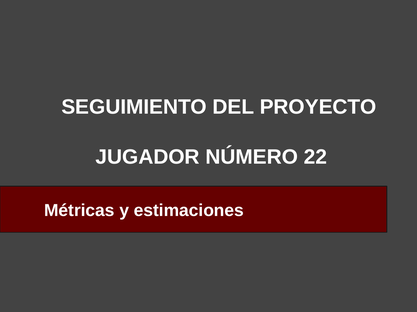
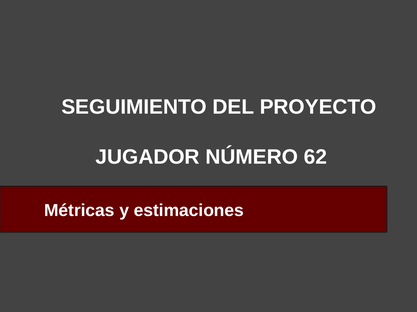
22: 22 -> 62
